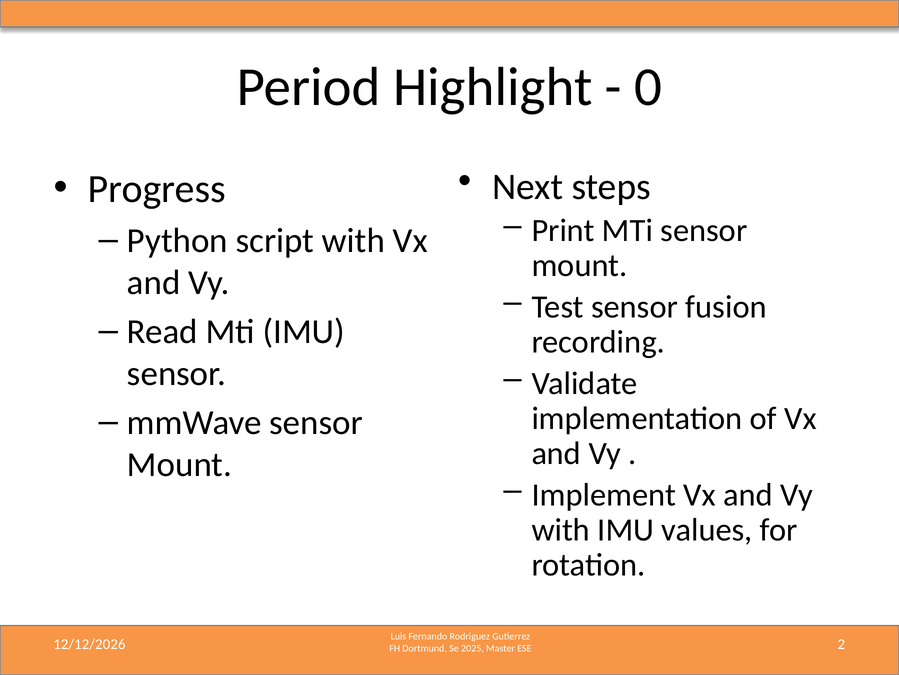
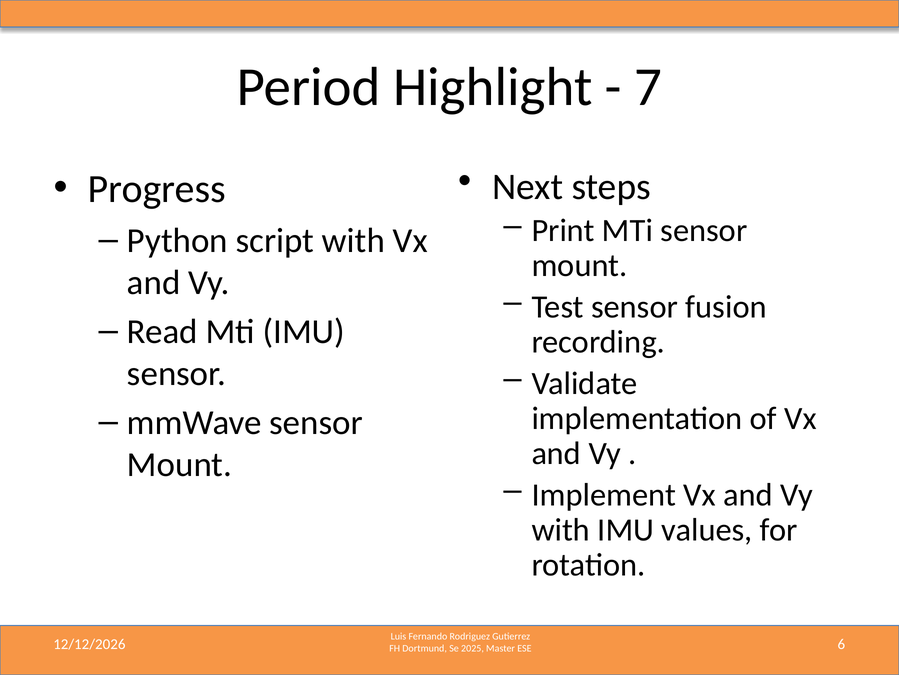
0: 0 -> 7
2: 2 -> 6
